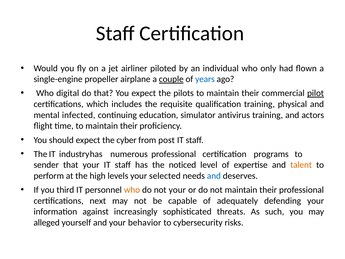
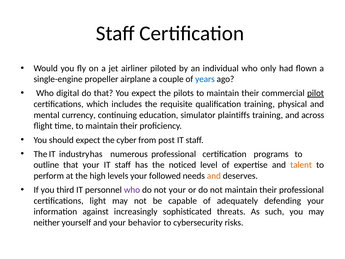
couple underline: present -> none
infected: infected -> currency
antivirus: antivirus -> plaintiffs
actors: actors -> across
sender: sender -> outline
selected: selected -> followed
and at (214, 176) colour: blue -> orange
who at (132, 190) colour: orange -> purple
next: next -> light
alleged: alleged -> neither
